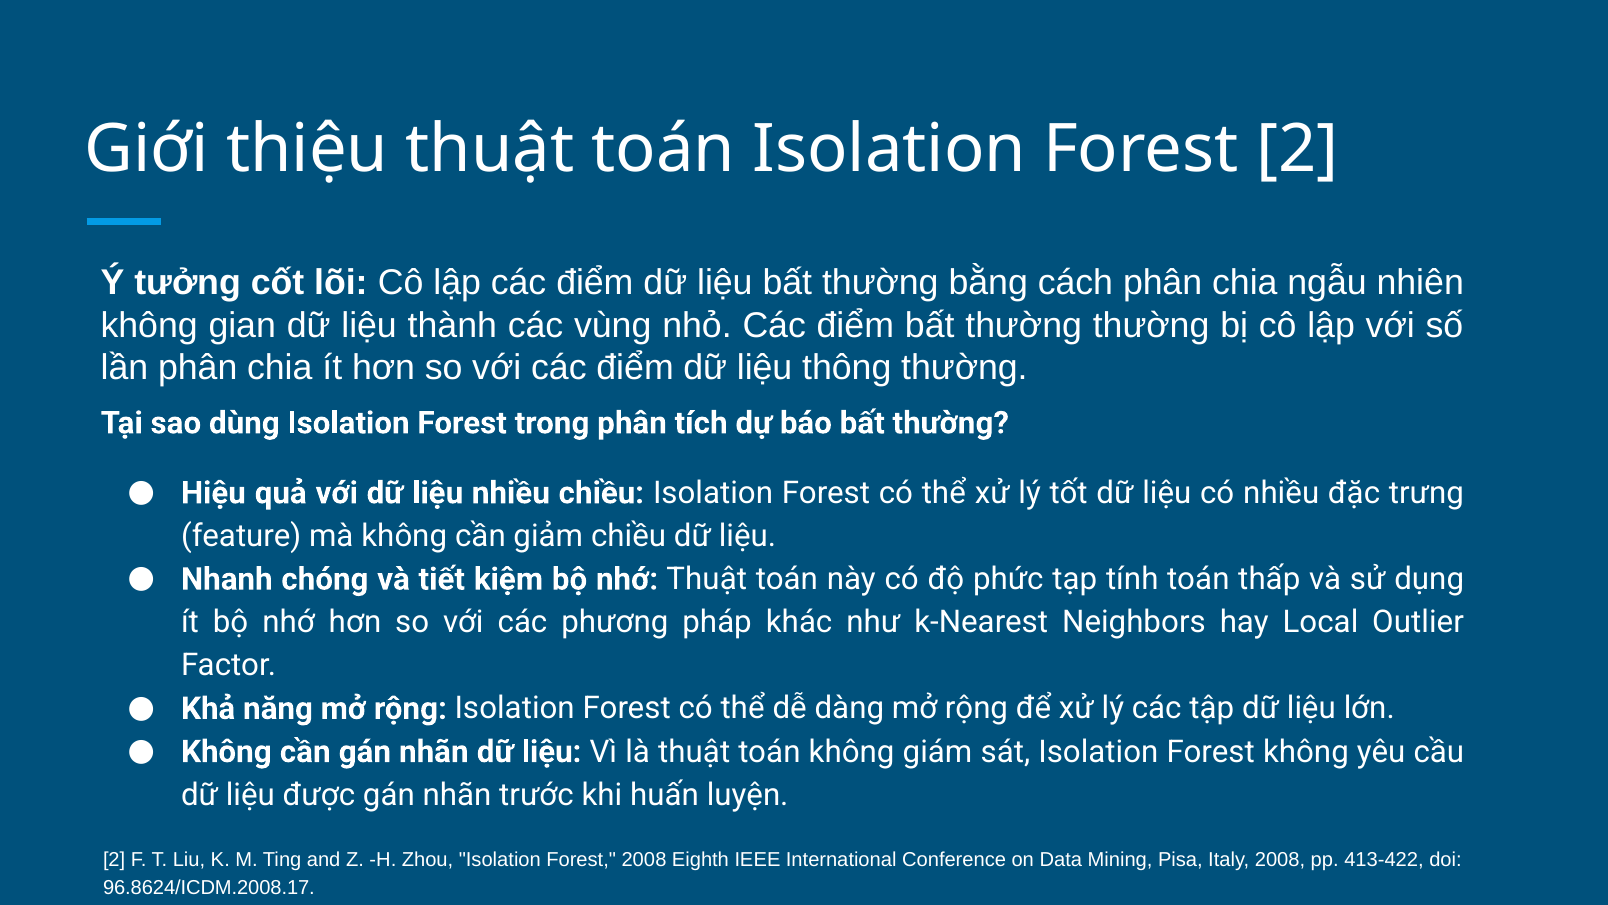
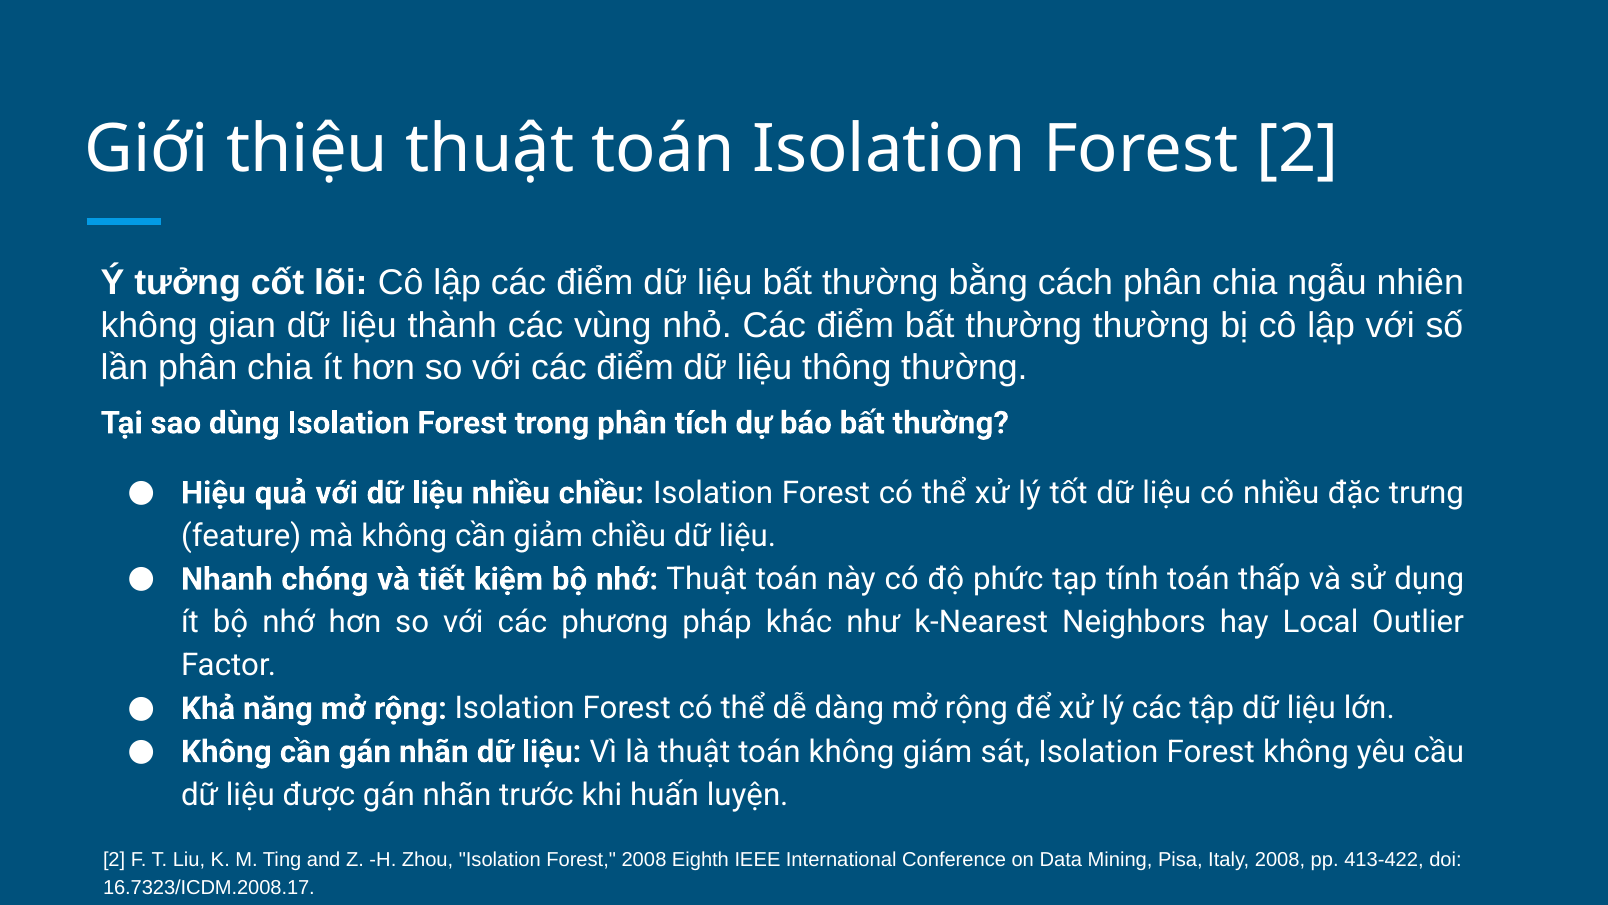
96.8624/ICDM.2008.17: 96.8624/ICDM.2008.17 -> 16.7323/ICDM.2008.17
